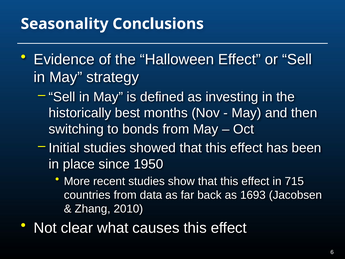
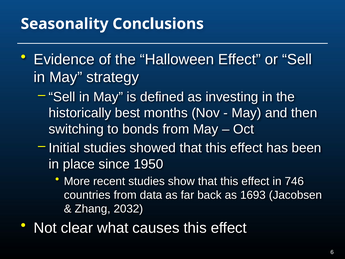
715: 715 -> 746
2010: 2010 -> 2032
